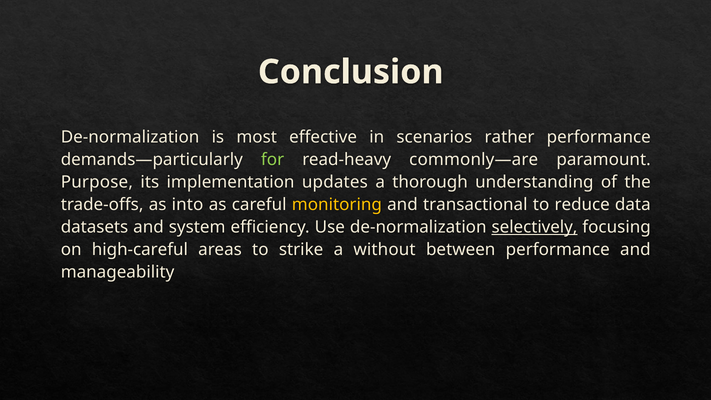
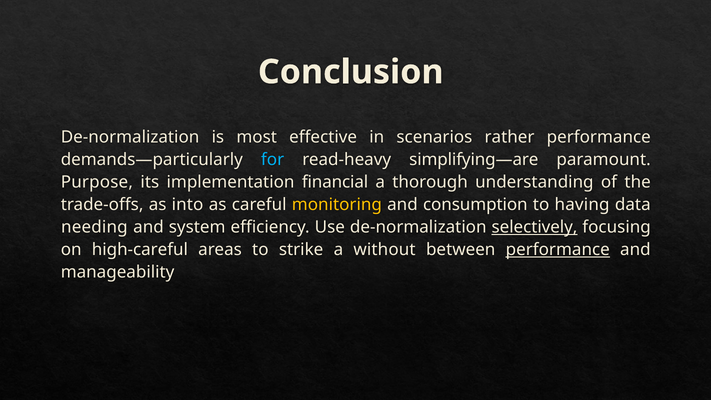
for colour: light green -> light blue
commonly—are: commonly—are -> simplifying—are
updates: updates -> financial
transactional: transactional -> consumption
reduce: reduce -> having
datasets: datasets -> needing
performance at (558, 250) underline: none -> present
